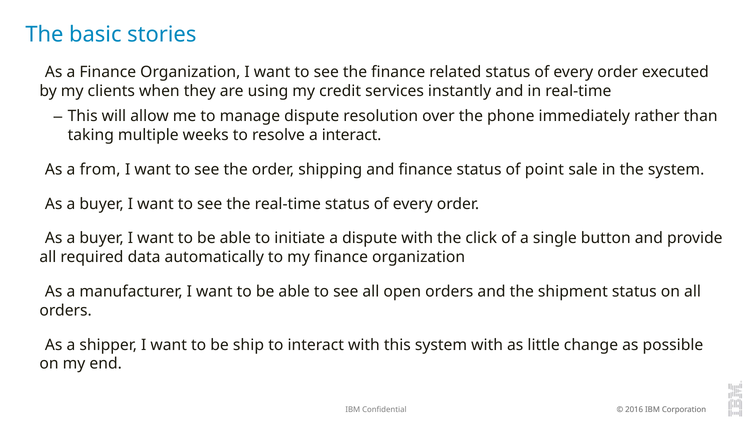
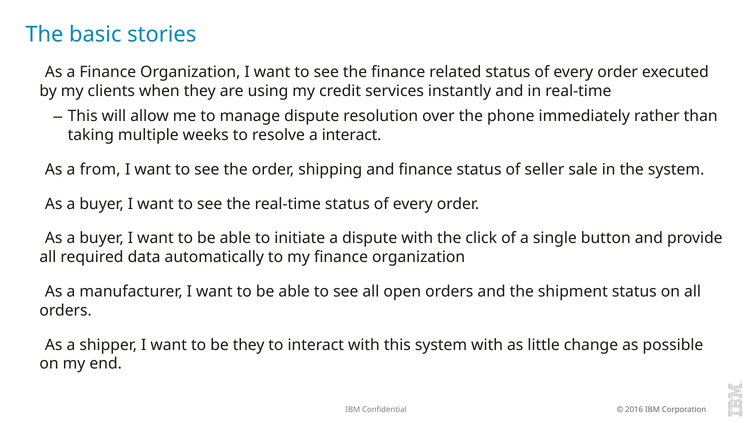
point: point -> seller
be ship: ship -> they
